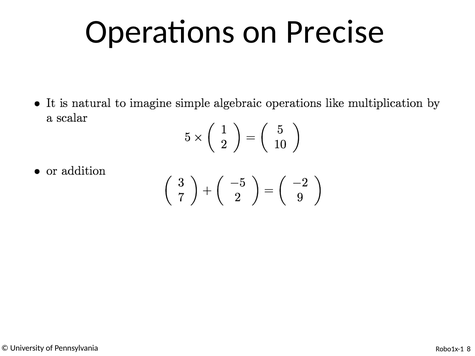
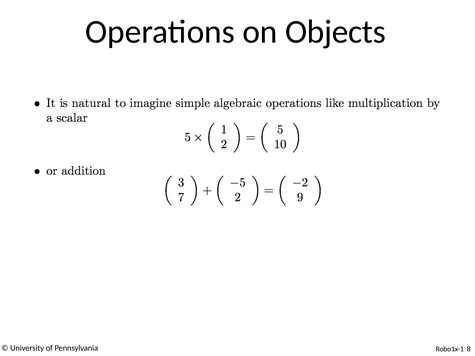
Precise: Precise -> Objects
